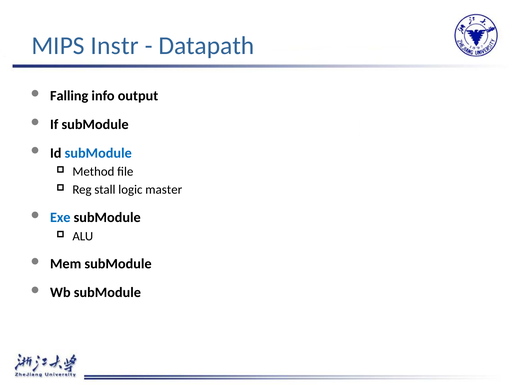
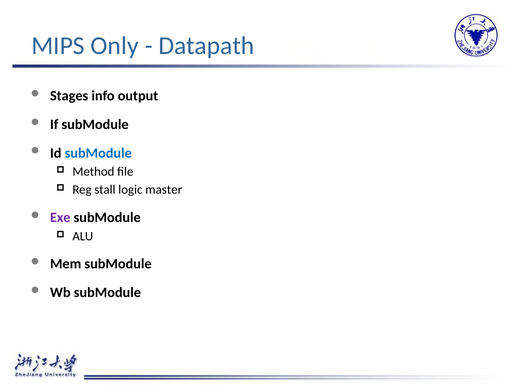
Instr: Instr -> Only
Falling: Falling -> Stages
Exe colour: blue -> purple
